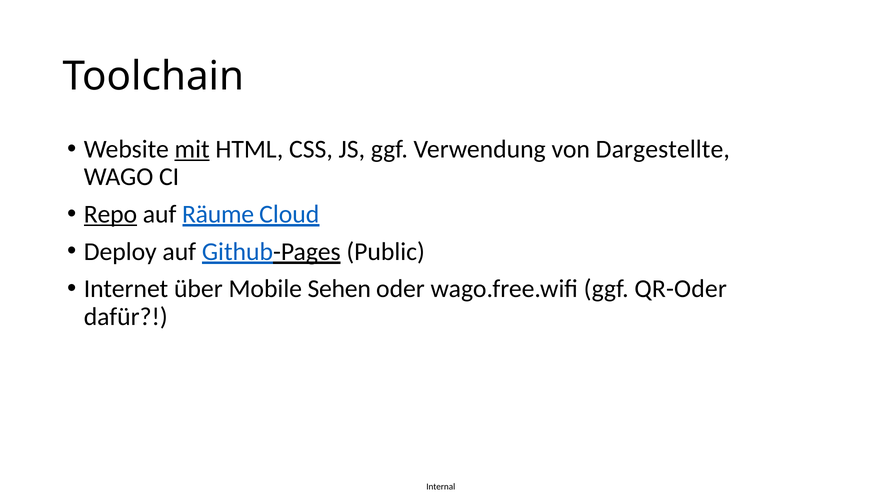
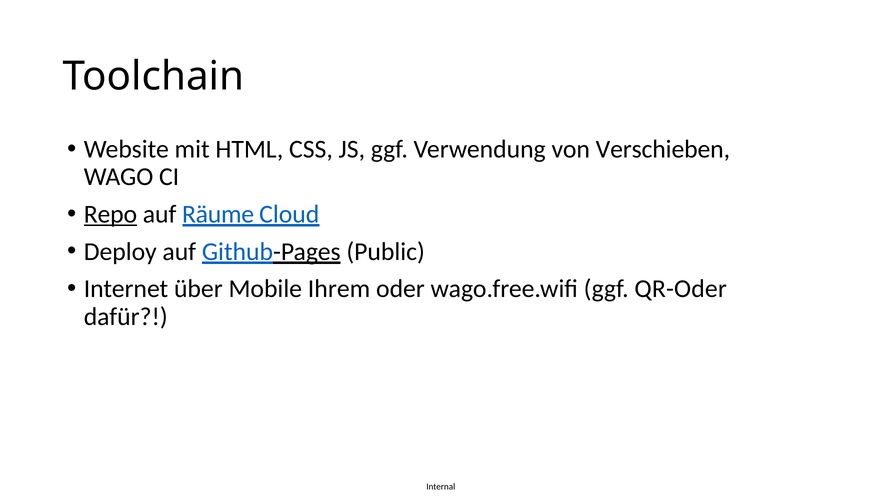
mit underline: present -> none
Dargestellte: Dargestellte -> Verschieben
Sehen: Sehen -> Ihrem
